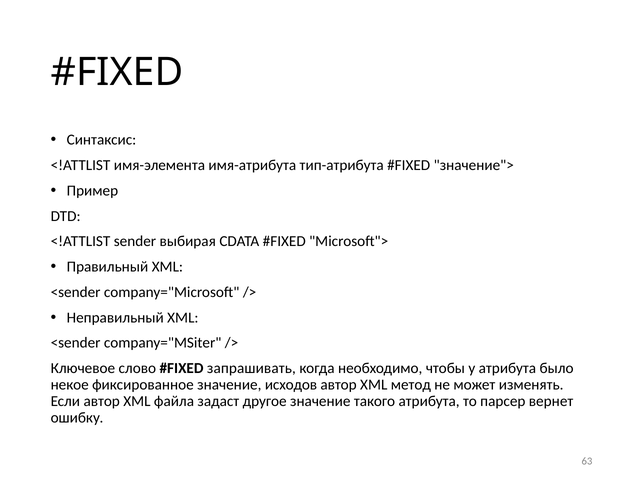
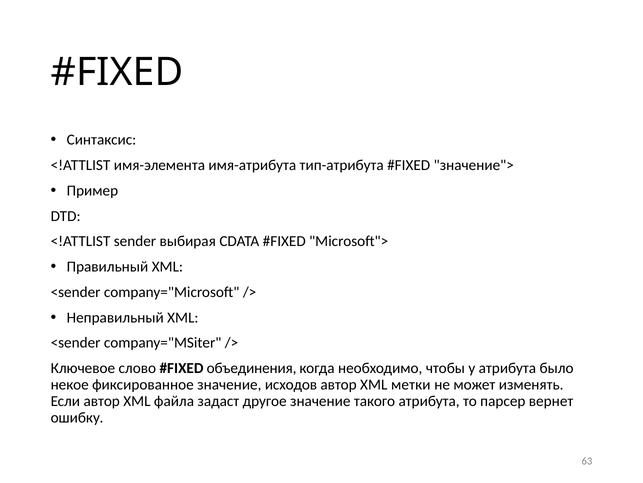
запрашивать: запрашивать -> объединения
метод: метод -> метки
